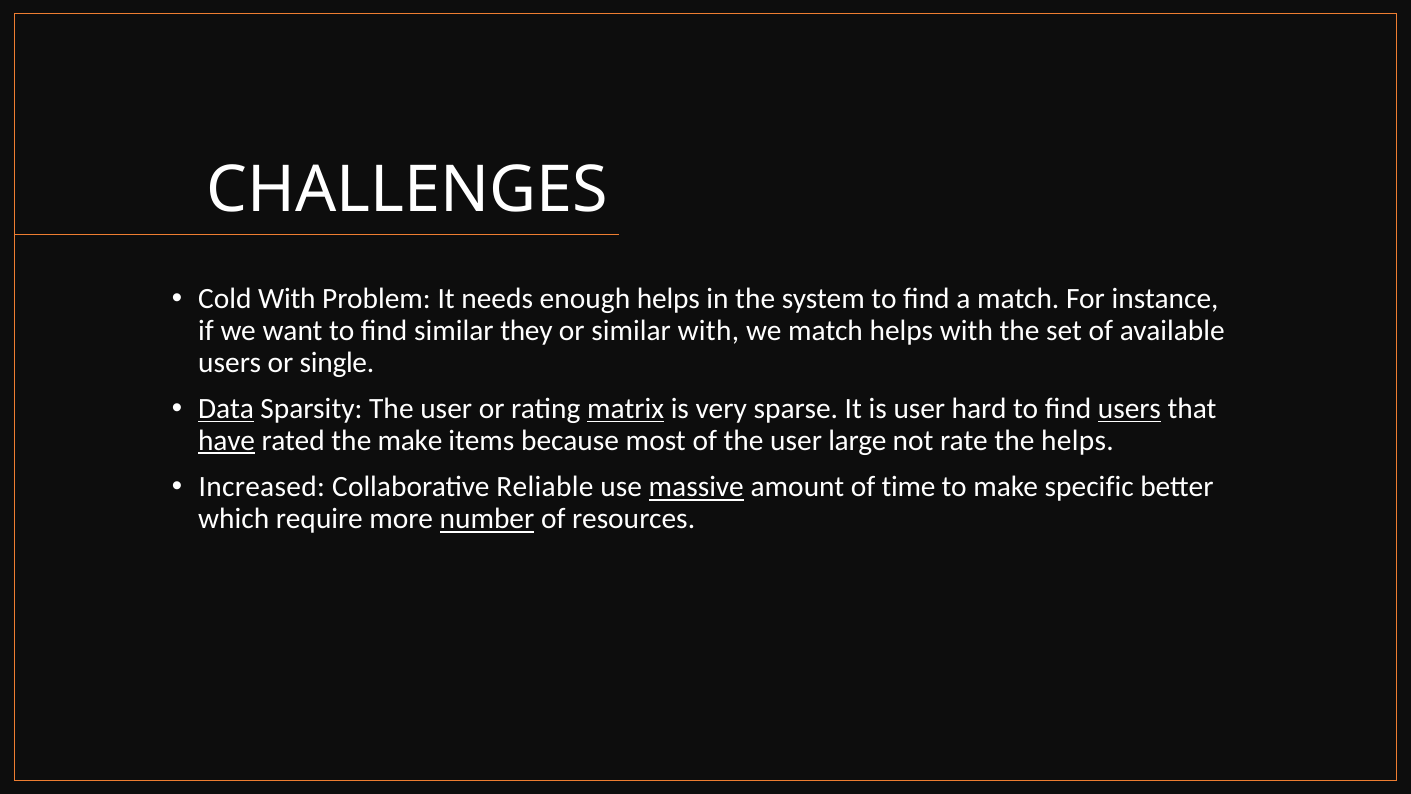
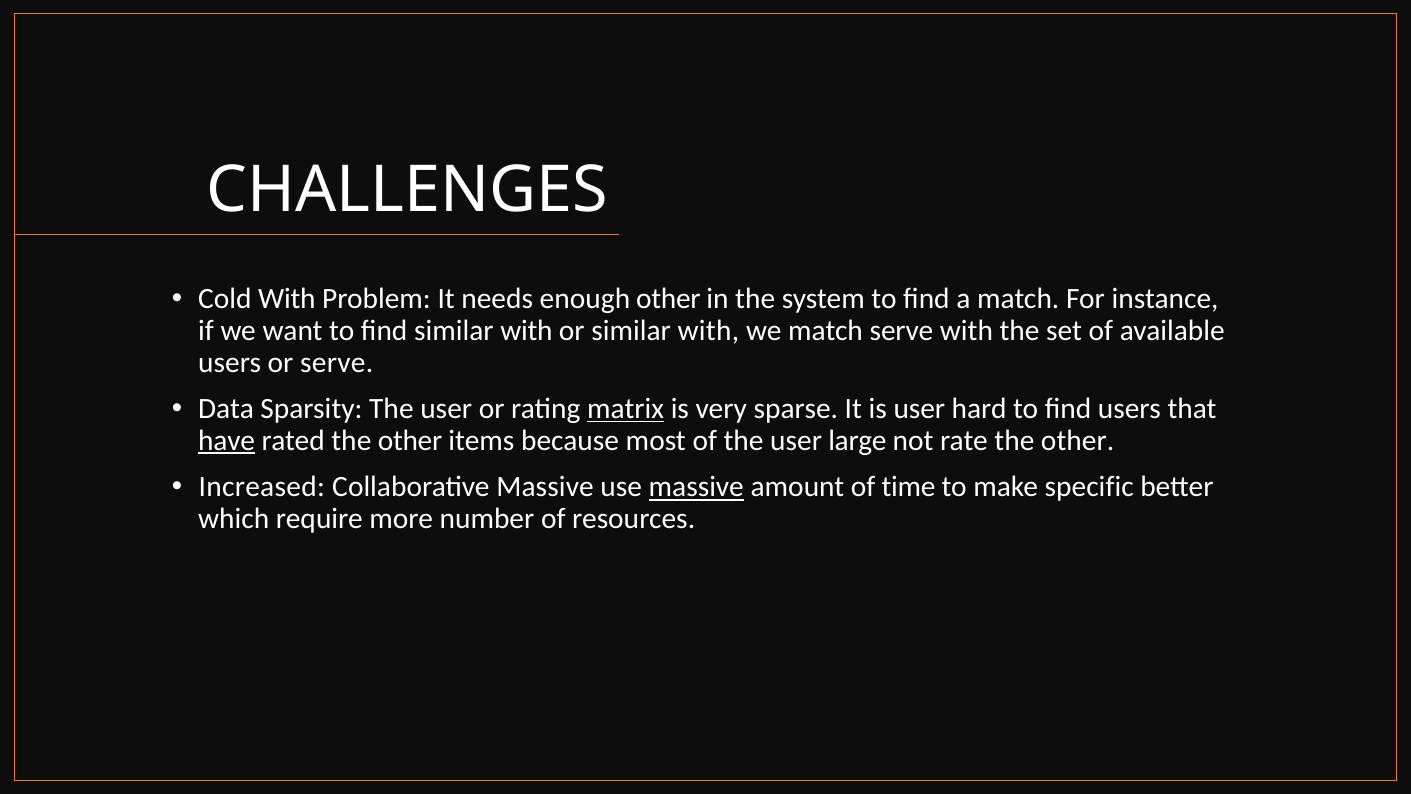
enough helps: helps -> other
find similar they: they -> with
match helps: helps -> serve
or single: single -> serve
Data underline: present -> none
users at (1129, 409) underline: present -> none
rated the make: make -> other
rate the helps: helps -> other
Collaborative Reliable: Reliable -> Massive
number underline: present -> none
